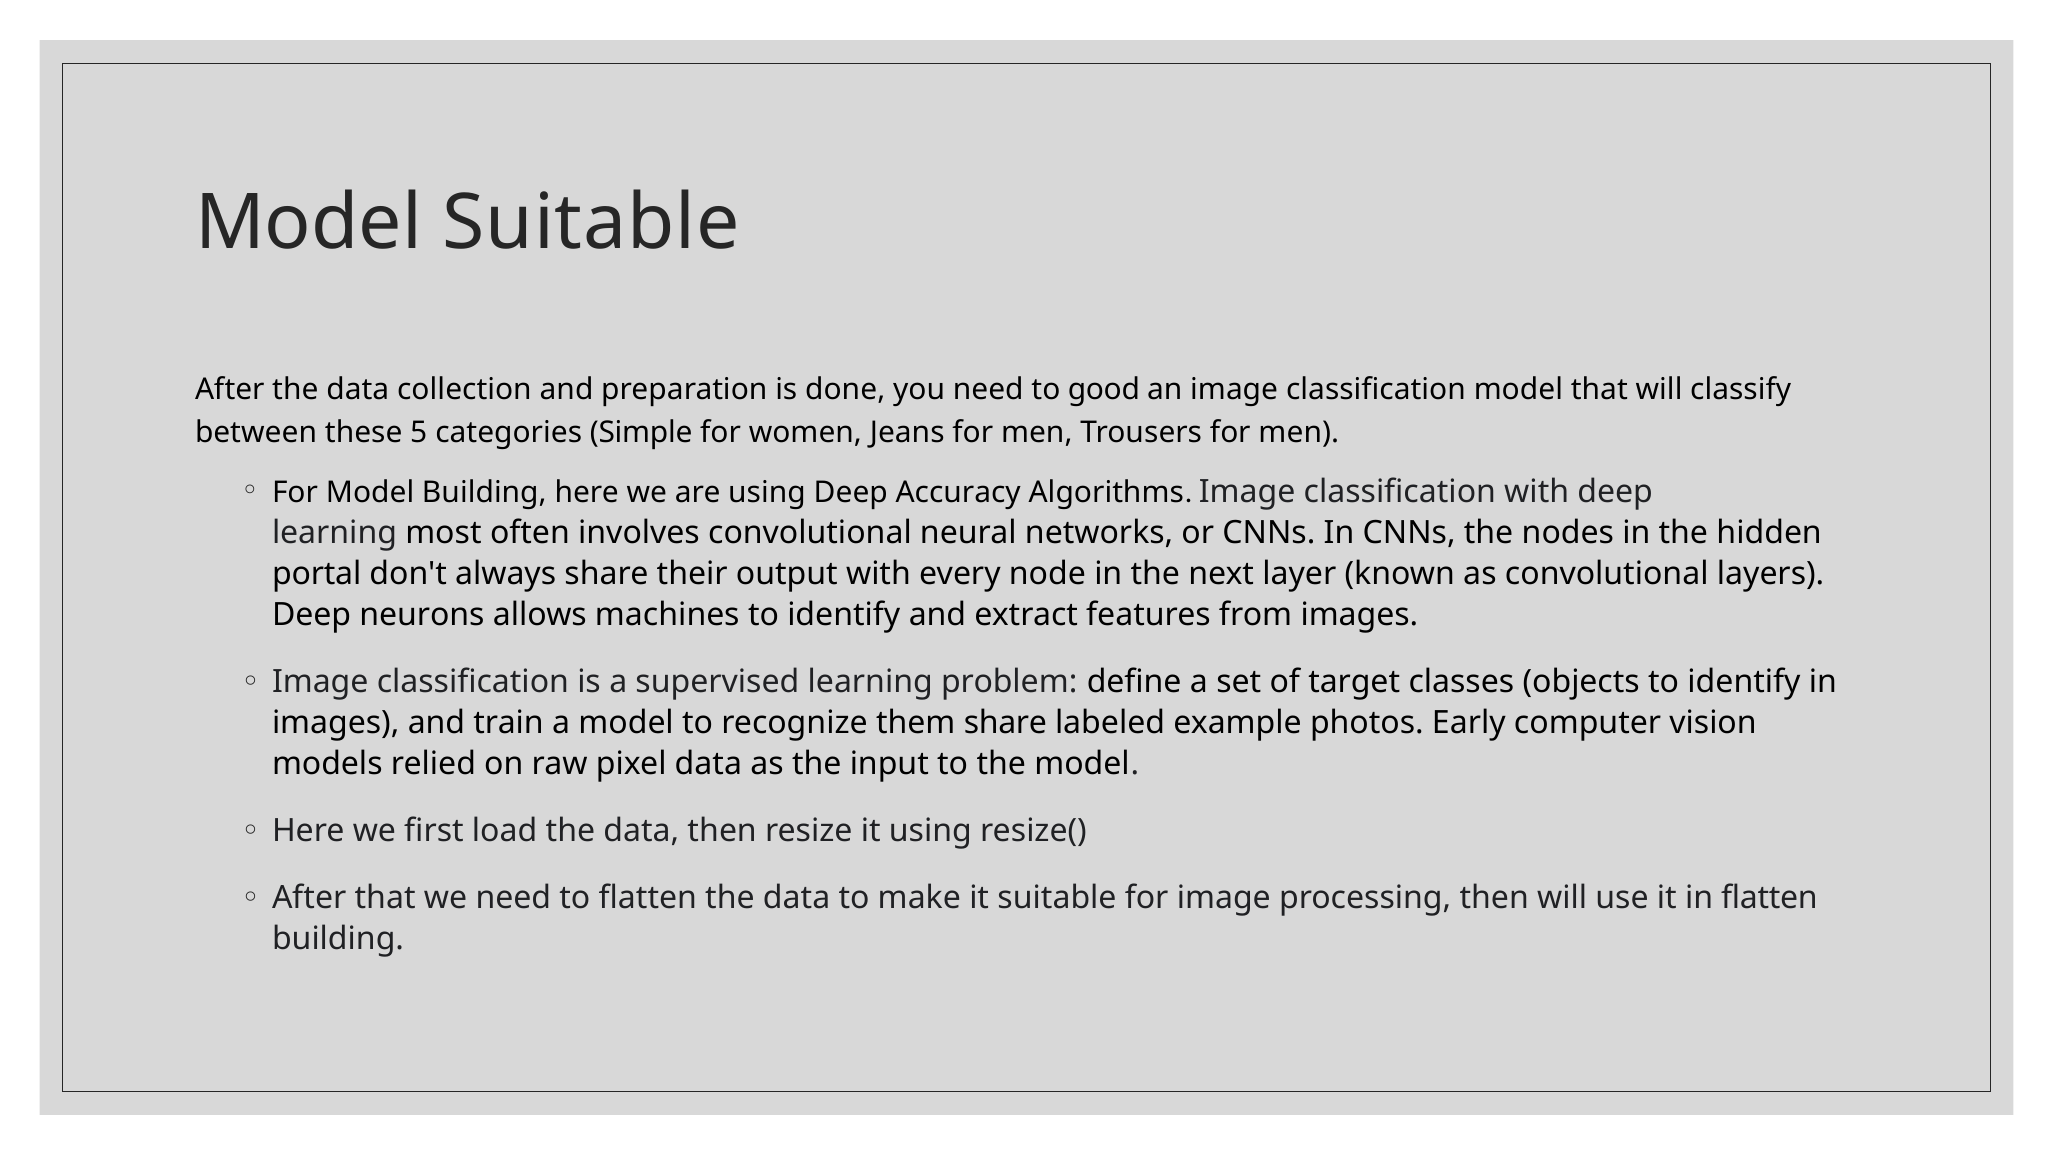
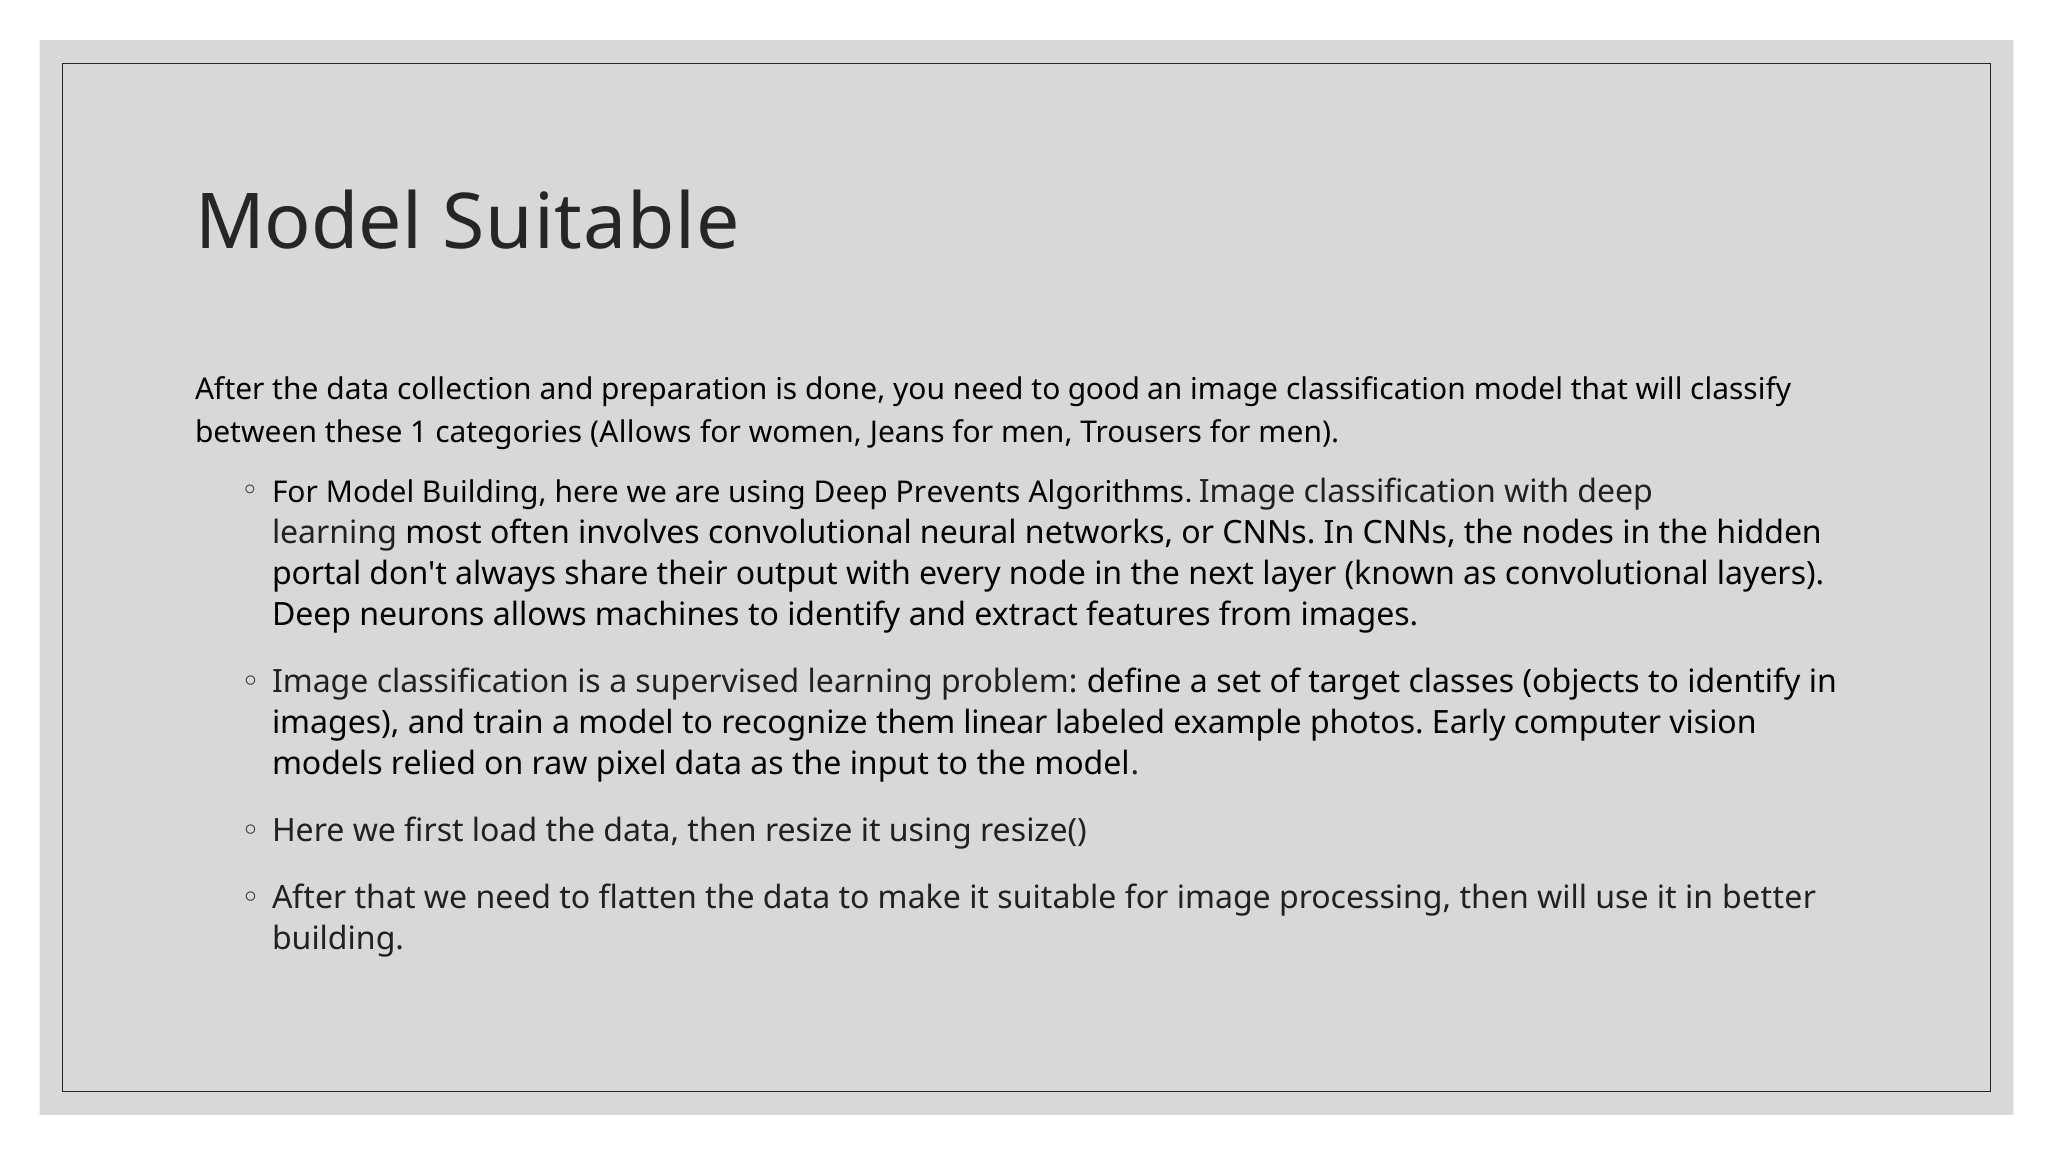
5: 5 -> 1
categories Simple: Simple -> Allows
Accuracy: Accuracy -> Prevents
them share: share -> linear
in flatten: flatten -> better
